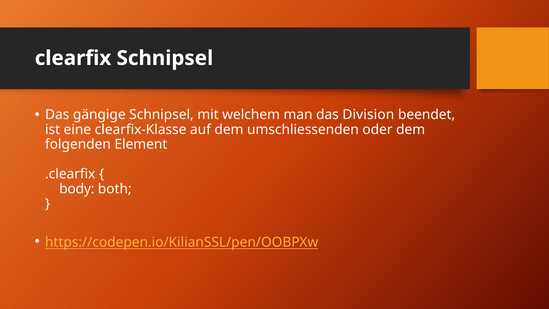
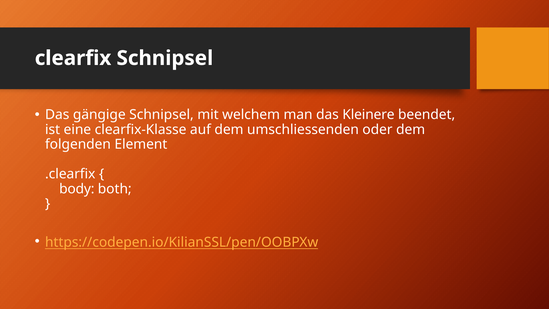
Division: Division -> Kleinere
